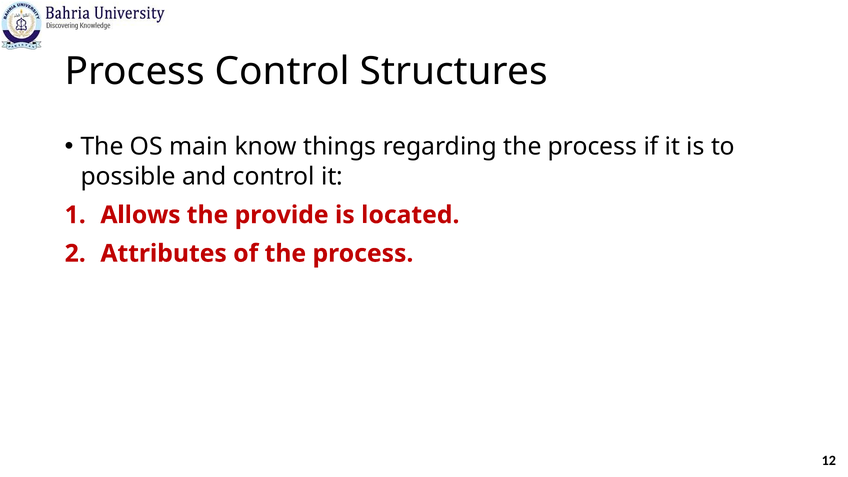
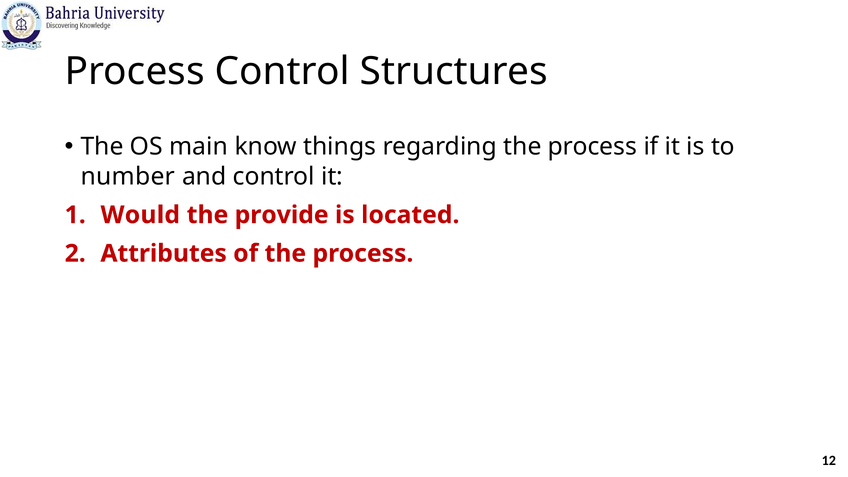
possible: possible -> number
Allows: Allows -> Would
